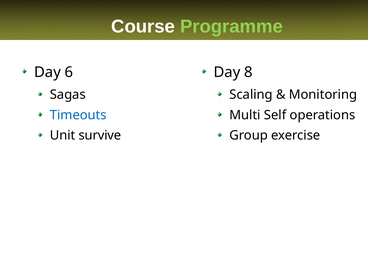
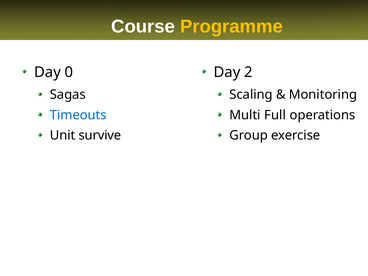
Programme colour: light green -> yellow
6: 6 -> 0
8: 8 -> 2
Self: Self -> Full
